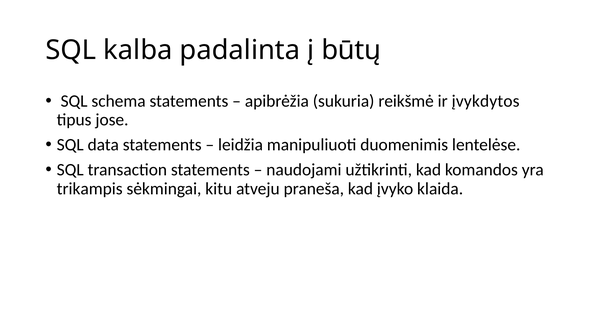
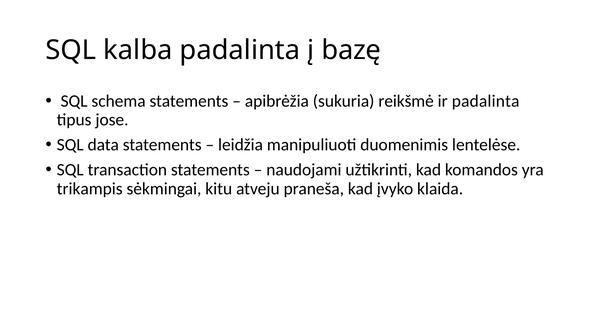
būtų: būtų -> bazę
ir įvykdytos: įvykdytos -> padalinta
